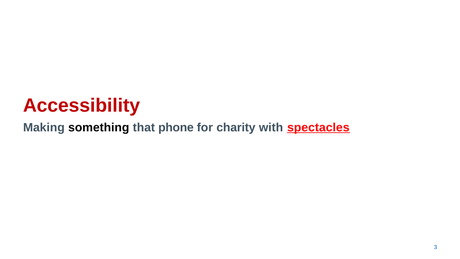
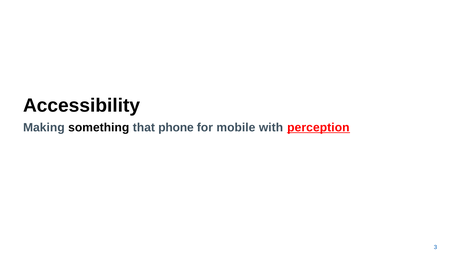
Accessibility colour: red -> black
charity: charity -> mobile
spectacles: spectacles -> perception
